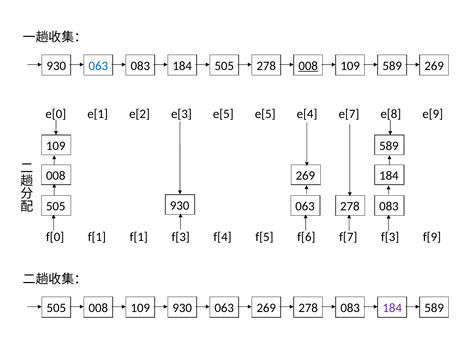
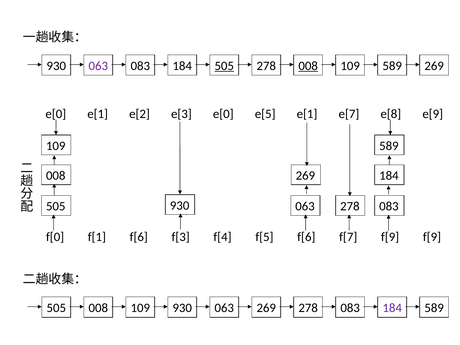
063 at (98, 66) colour: blue -> purple
505 at (224, 66) underline: none -> present
e[3 e[5: e[5 -> e[0
e[5 e[4: e[4 -> e[1
f[1 f[1: f[1 -> f[6
f[7 f[3: f[3 -> f[9
